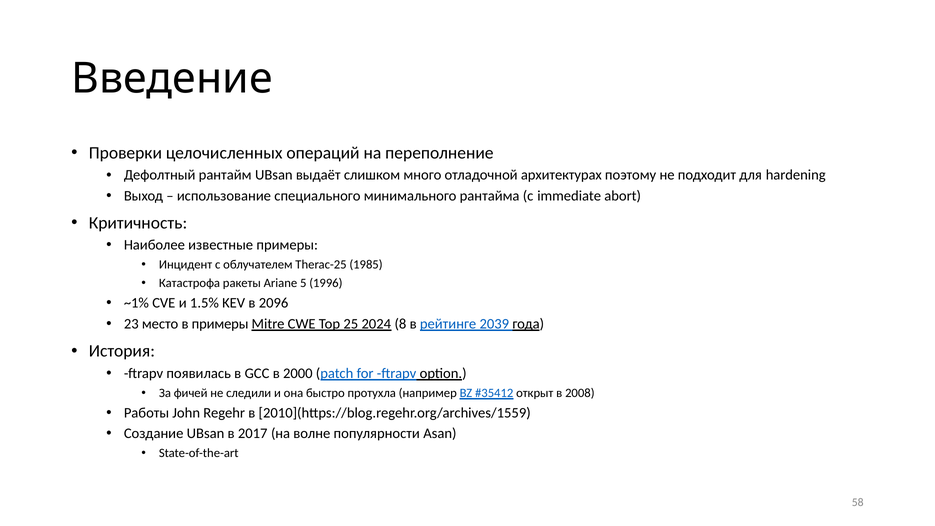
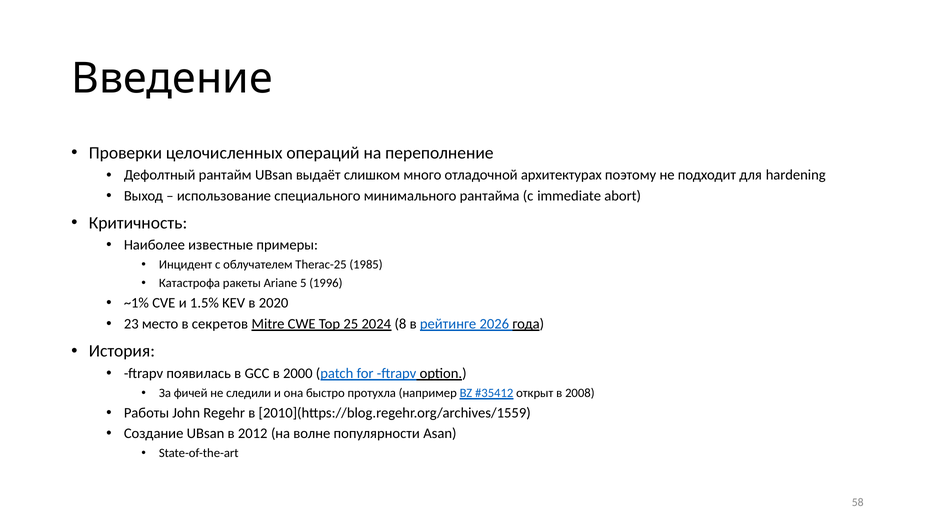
2096: 2096 -> 2020
в примеры: примеры -> секретов
2039: 2039 -> 2026
2017: 2017 -> 2012
